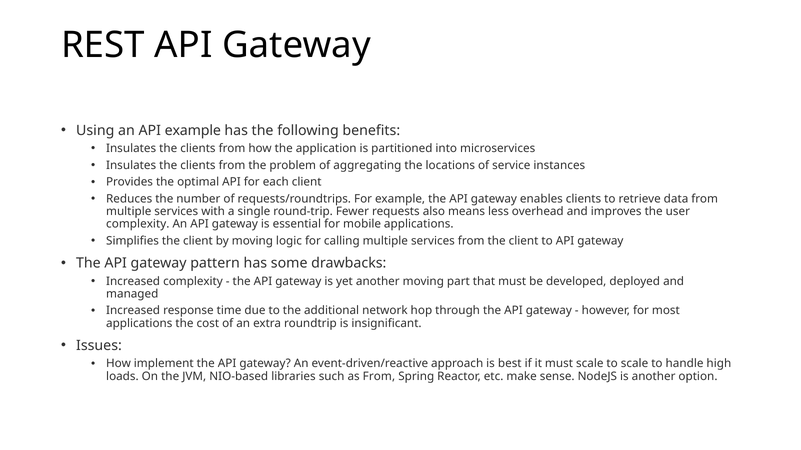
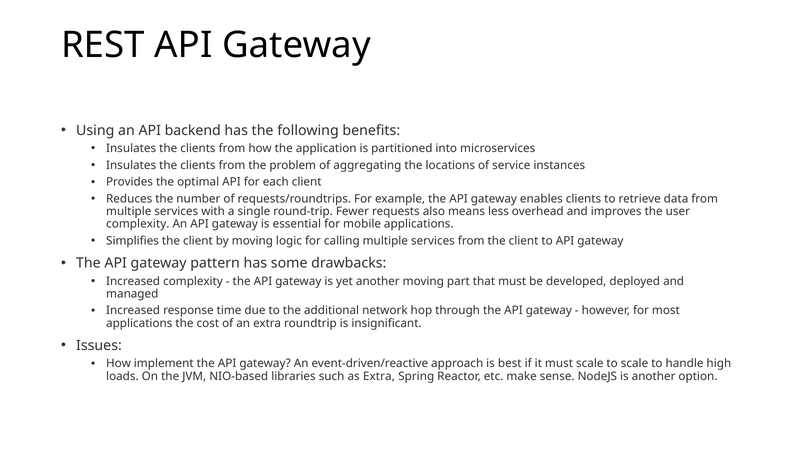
API example: example -> backend
as From: From -> Extra
